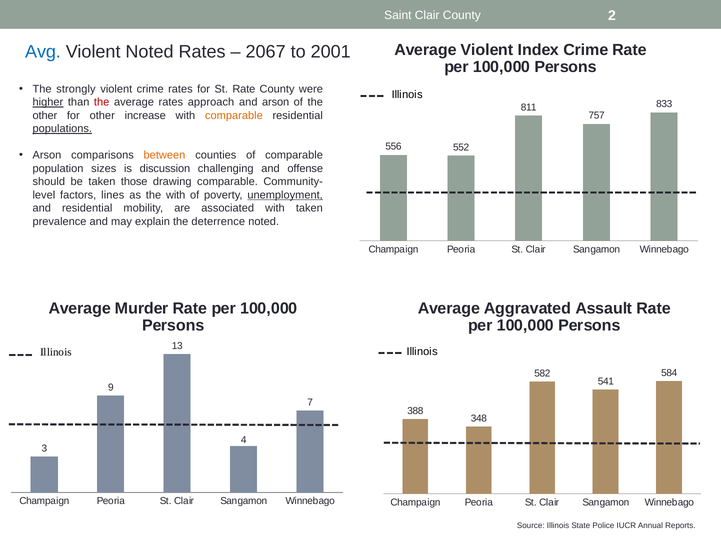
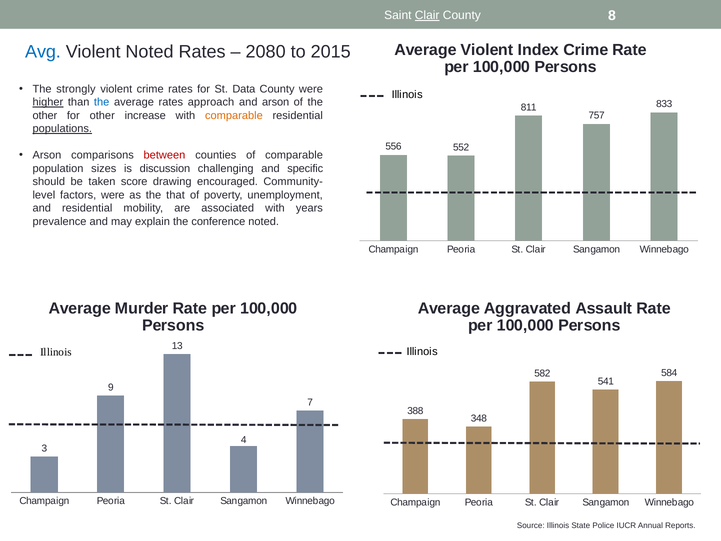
Clair at (427, 15) underline: none -> present
2: 2 -> 8
2067: 2067 -> 2080
2001: 2001 -> 2015
St Rate: Rate -> Data
the at (102, 102) colour: red -> blue
between colour: orange -> red
offense: offense -> specific
those: those -> score
drawing comparable: comparable -> encouraged
factors lines: lines -> were
the with: with -> that
unemployment underline: present -> none
with taken: taken -> years
deterrence: deterrence -> conference
